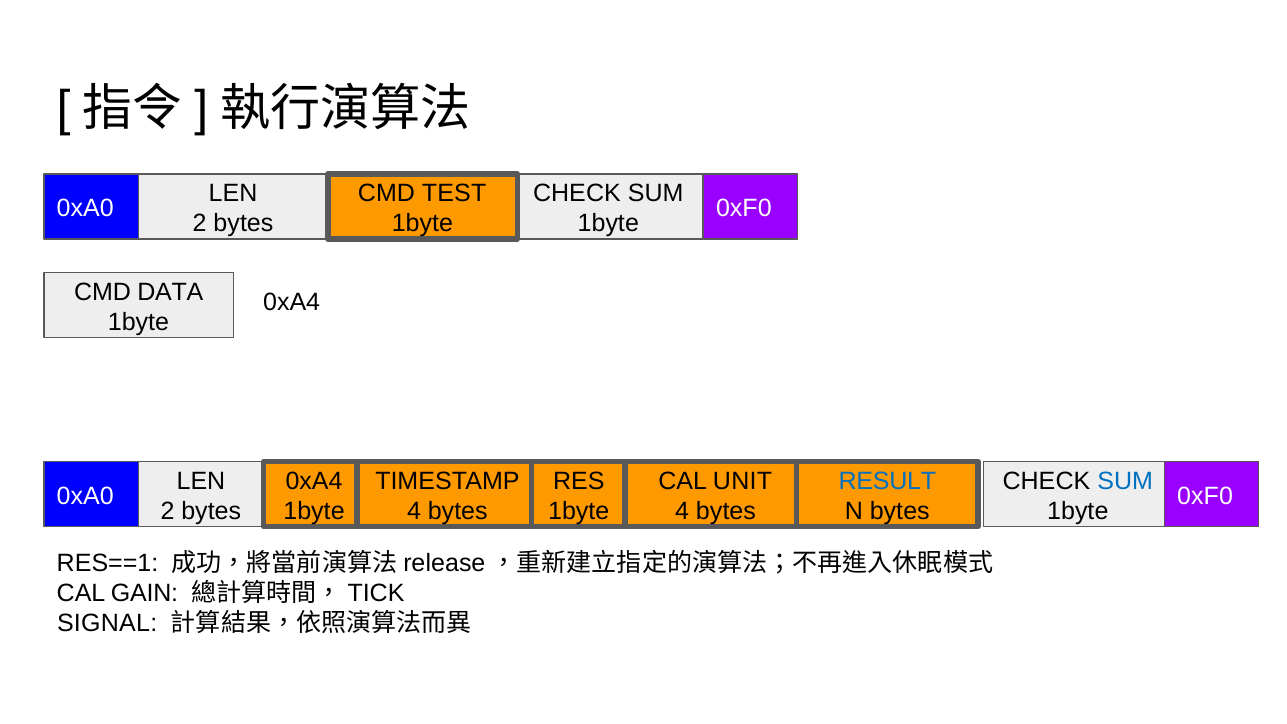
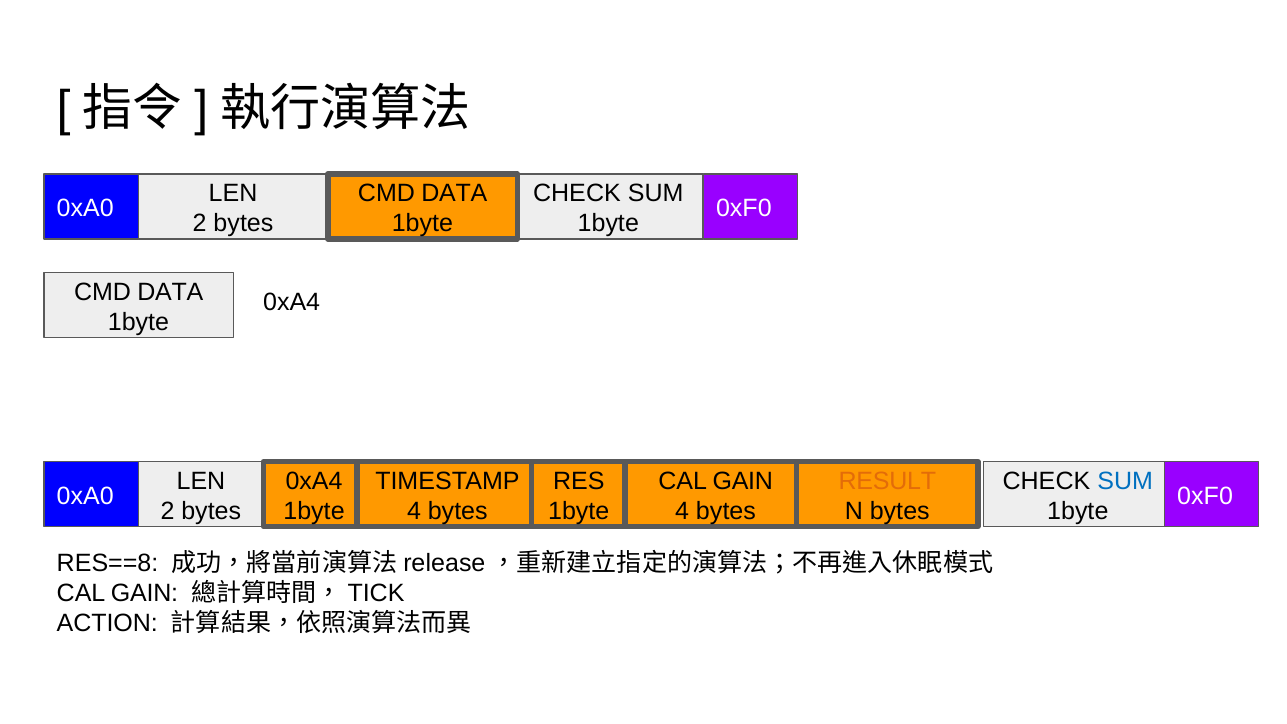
TEST at (454, 193): TEST -> DATA
UNIT at (743, 481): UNIT -> GAIN
RESULT colour: blue -> orange
RES==1: RES==1 -> RES==8
SIGNAL: SIGNAL -> ACTION
